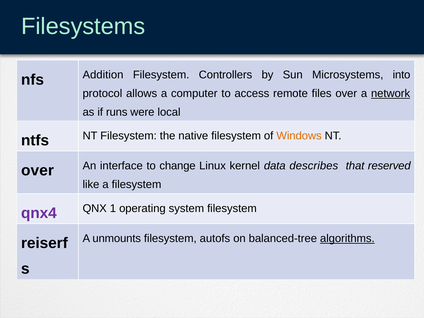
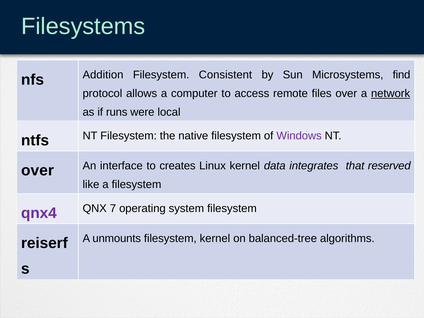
Controllers: Controllers -> Consistent
into: into -> find
Windows colour: orange -> purple
change: change -> creates
describes: describes -> integrates
1: 1 -> 7
filesystem autofs: autofs -> kernel
algorithms underline: present -> none
